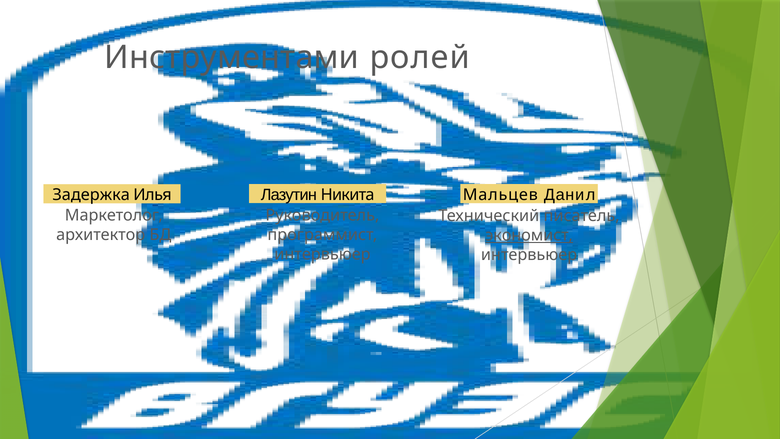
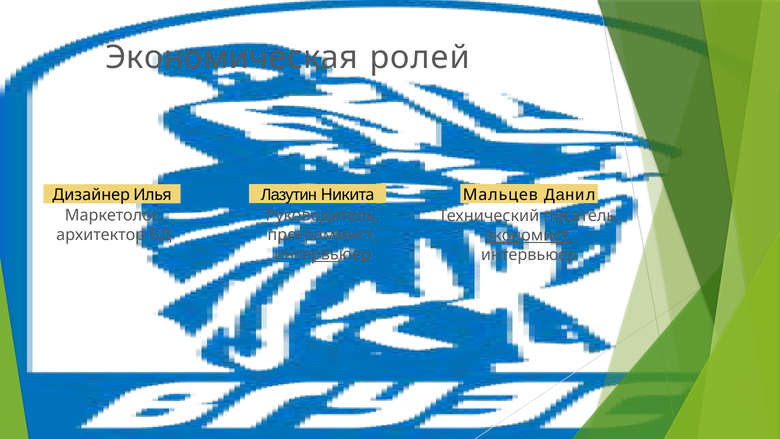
Инструментами: Инструментами -> Экономическая
Задержка: Задержка -> Дизайнер
интервьюер at (322, 254) underline: none -> present
